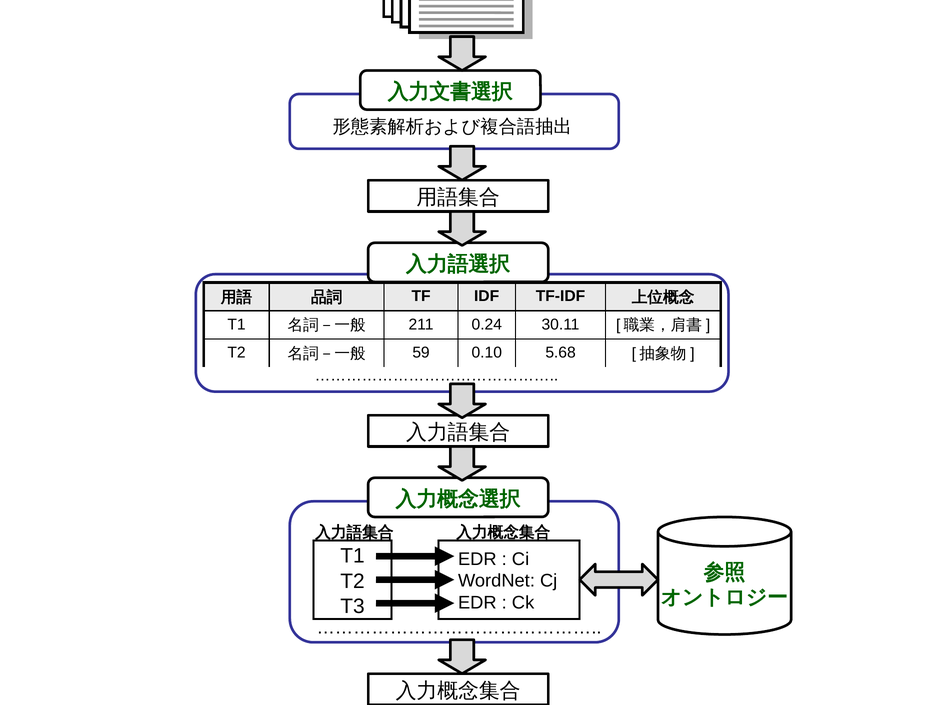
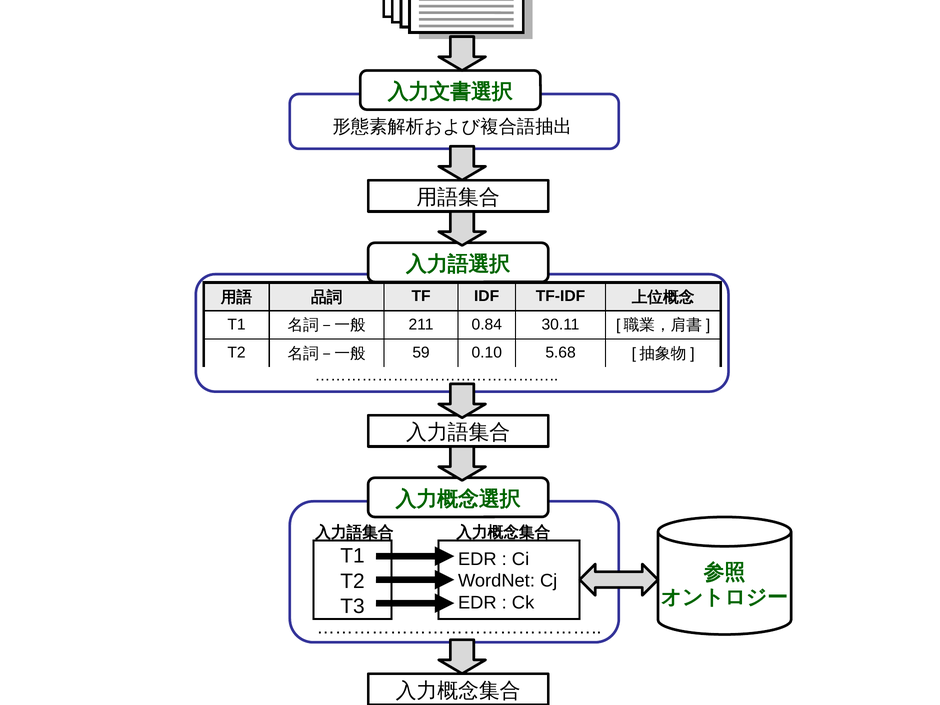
0.24: 0.24 -> 0.84
